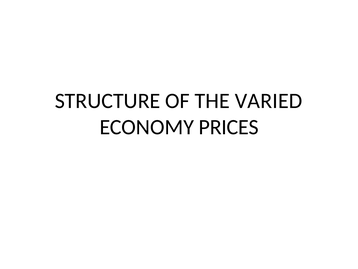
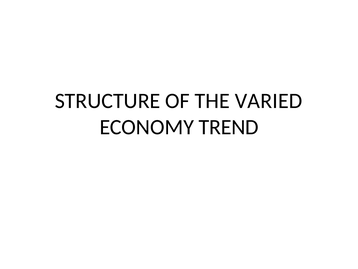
PRICES: PRICES -> TREND
